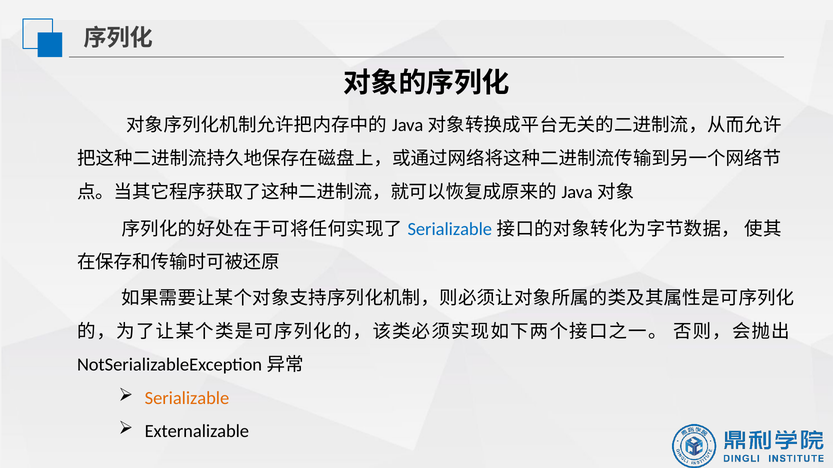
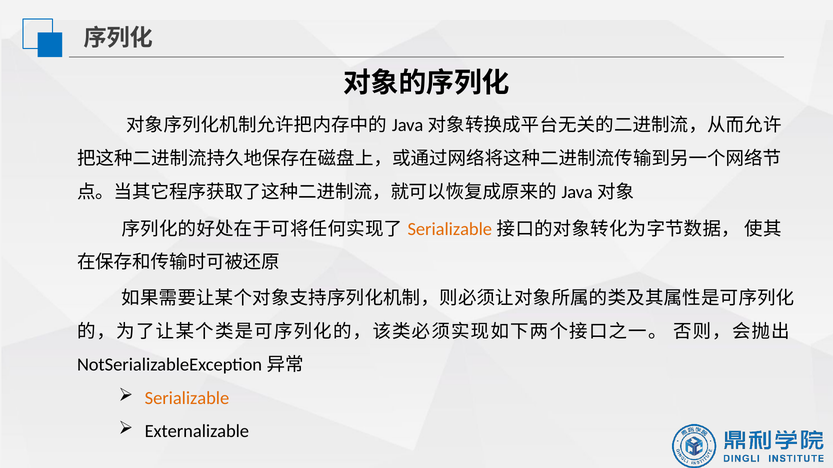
Serializable at (450, 229) colour: blue -> orange
